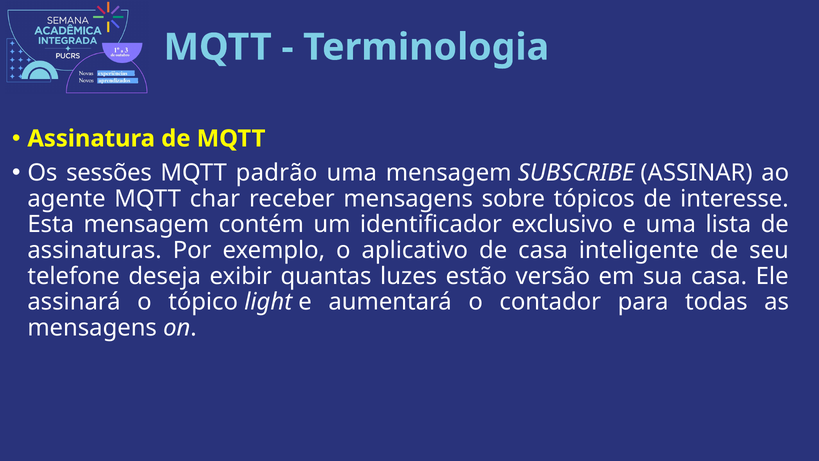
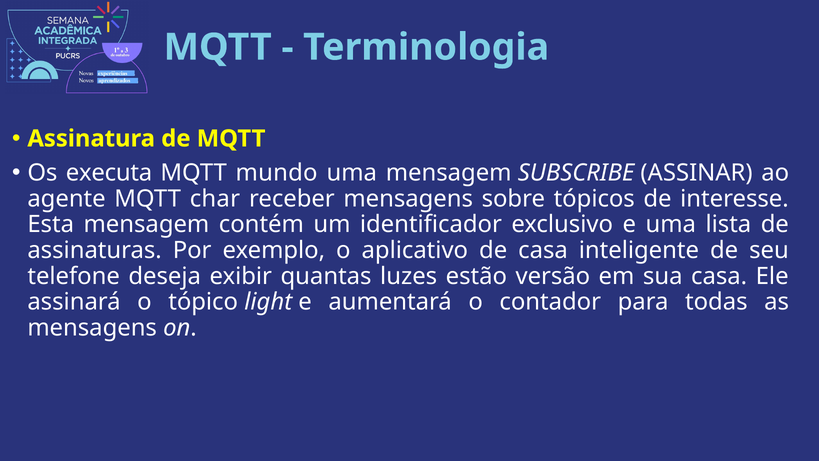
sessões: sessões -> executa
padrão: padrão -> mundo
